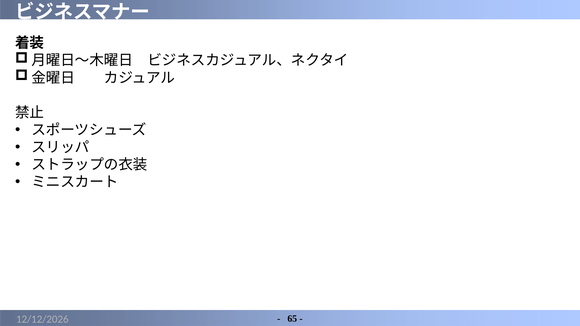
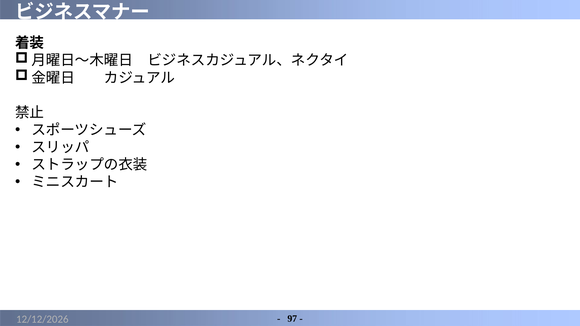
65: 65 -> 97
